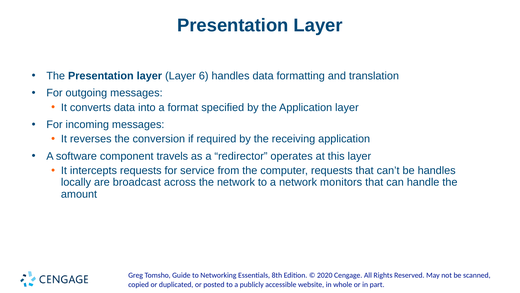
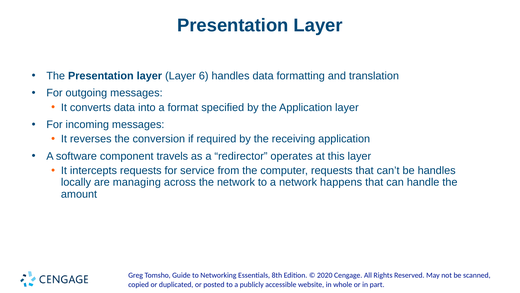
broadcast: broadcast -> managing
monitors: monitors -> happens
